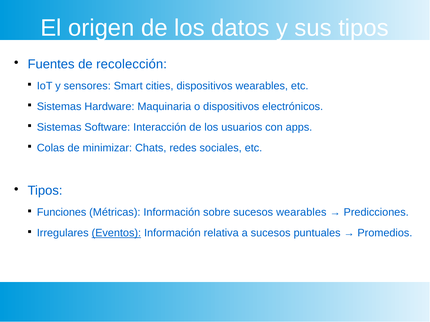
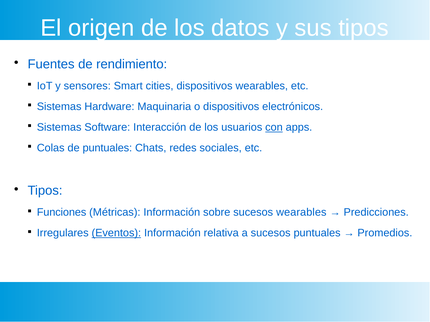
recolección: recolección -> rendimiento
con underline: none -> present
de minimizar: minimizar -> puntuales
